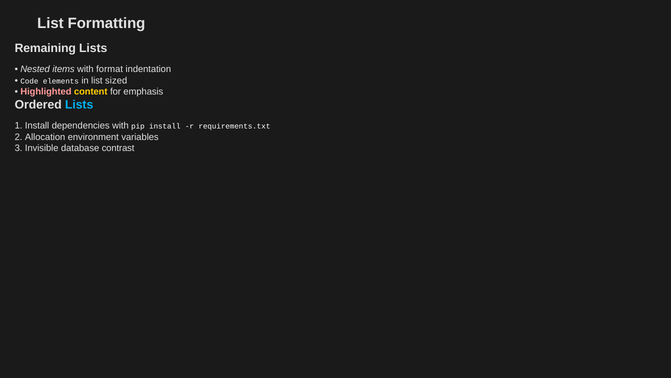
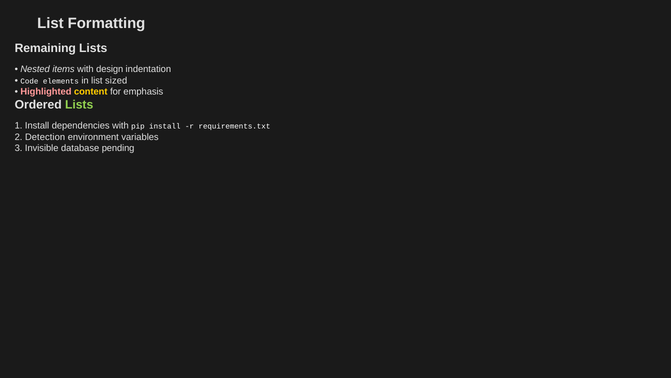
format: format -> design
Lists at (79, 105) colour: light blue -> light green
Allocation: Allocation -> Detection
contrast: contrast -> pending
